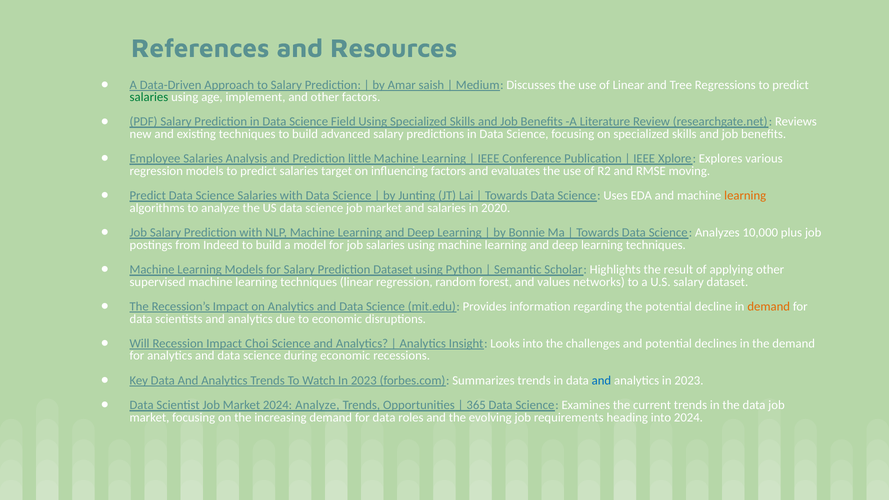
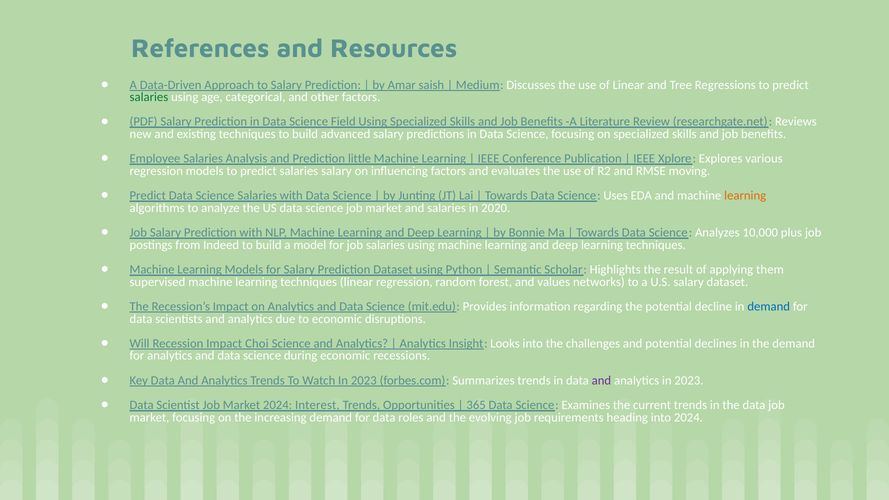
implement: implement -> categorical
salaries target: target -> salary
applying other: other -> them
demand at (769, 307) colour: orange -> blue
and at (601, 381) colour: blue -> purple
2024 Analyze: Analyze -> Interest
